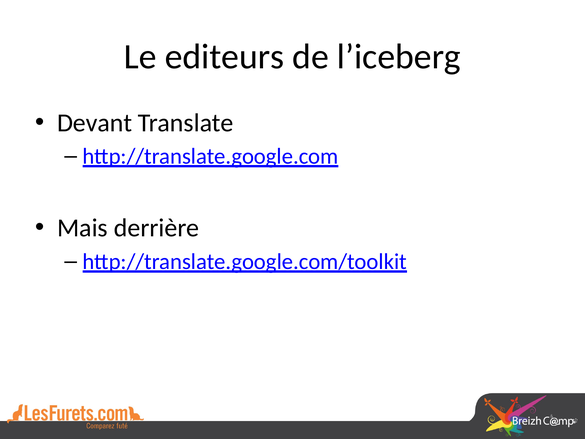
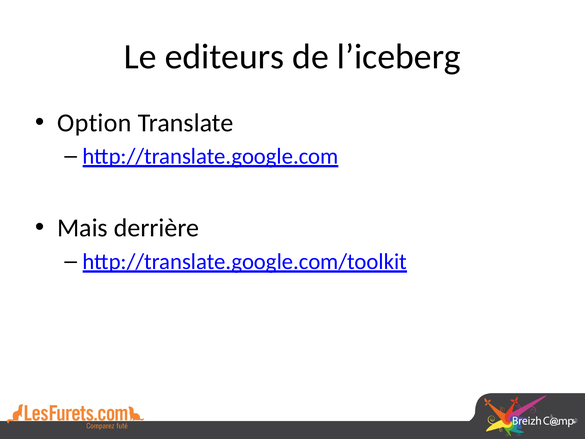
Devant: Devant -> Option
